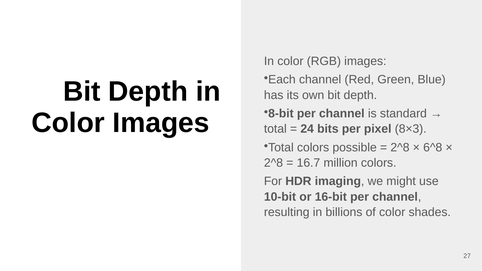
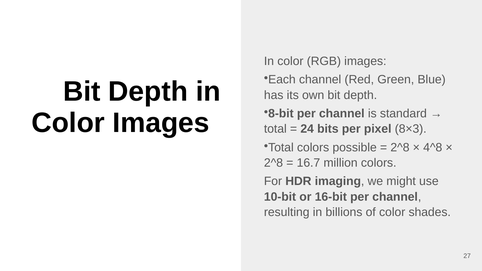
6^8: 6^8 -> 4^8
